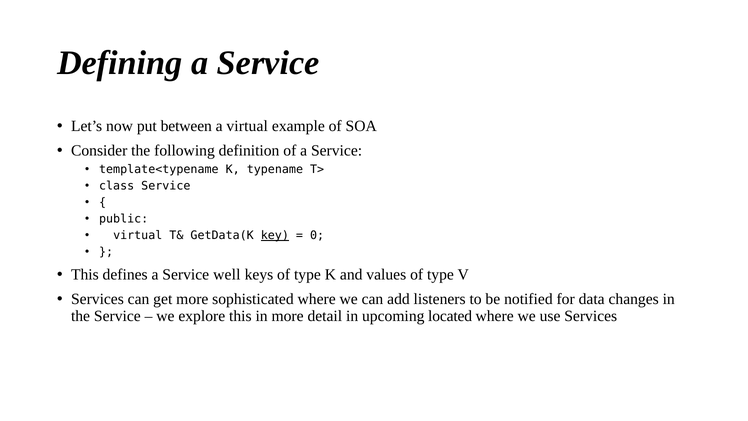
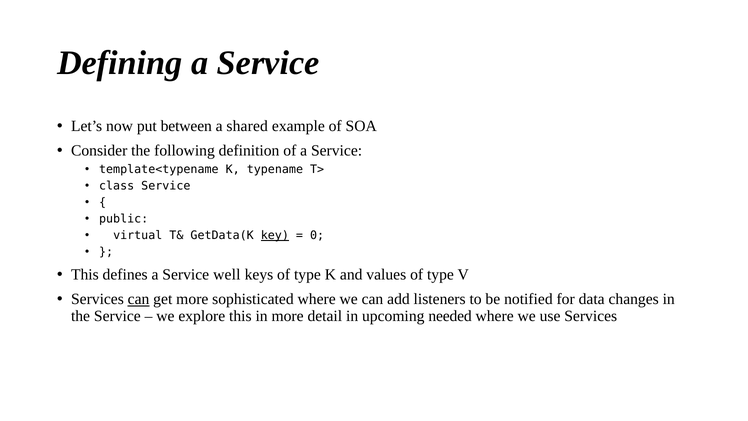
a virtual: virtual -> shared
can at (139, 299) underline: none -> present
located: located -> needed
